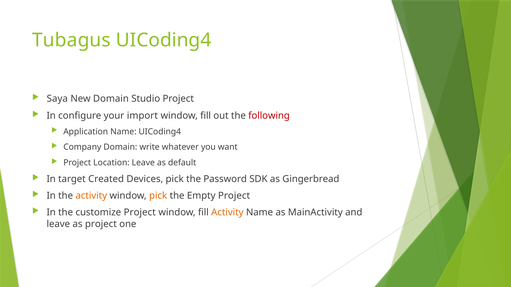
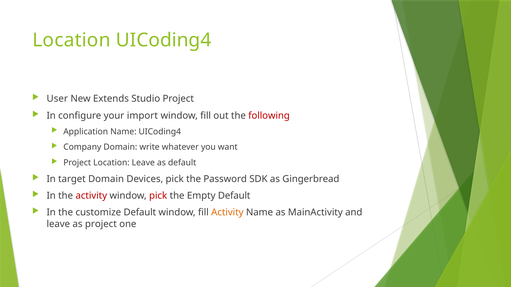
Tubagus at (71, 40): Tubagus -> Location
Saya: Saya -> User
New Domain: Domain -> Extends
target Created: Created -> Domain
activity at (91, 196) colour: orange -> red
pick at (158, 196) colour: orange -> red
Empty Project: Project -> Default
customize Project: Project -> Default
